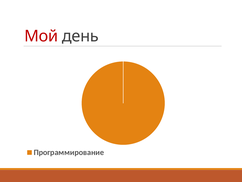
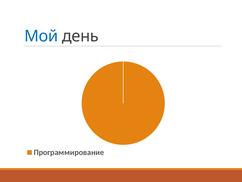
Мой colour: red -> blue
